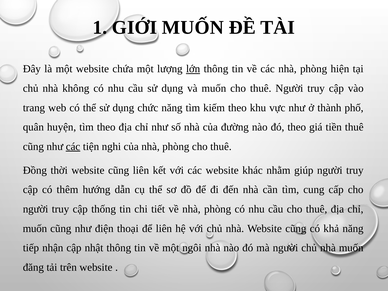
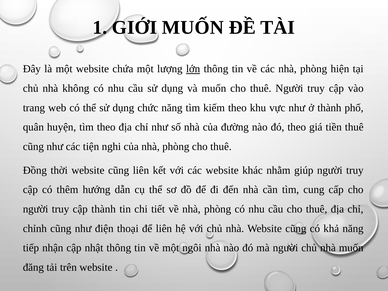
các at (73, 147) underline: present -> none
cập thống: thống -> thành
muốn at (35, 228): muốn -> chỉnh
